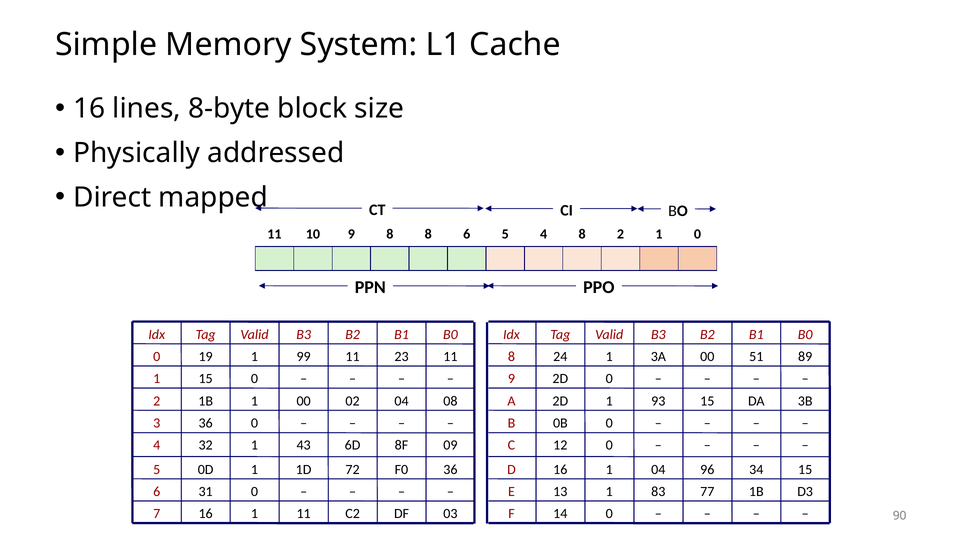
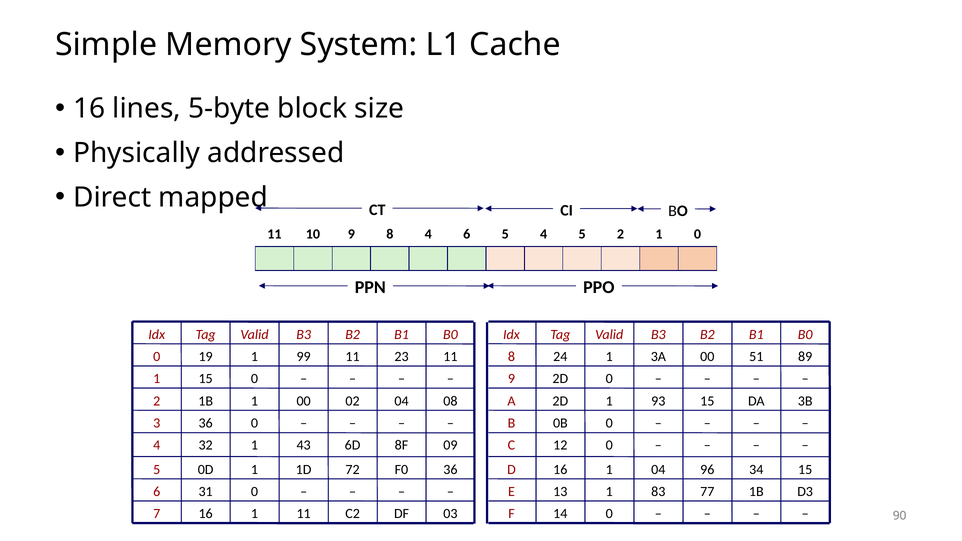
8-byte: 8-byte -> 5-byte
8 8: 8 -> 4
4 8: 8 -> 5
